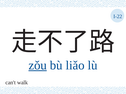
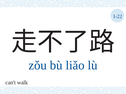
zǒu underline: present -> none
